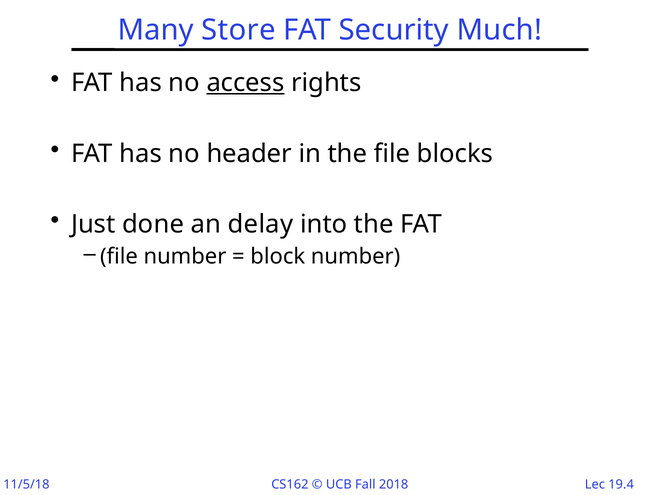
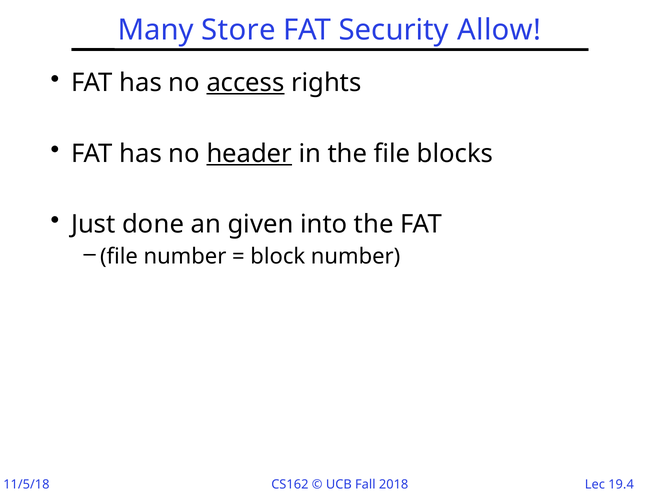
Much: Much -> Allow
header underline: none -> present
delay: delay -> given
